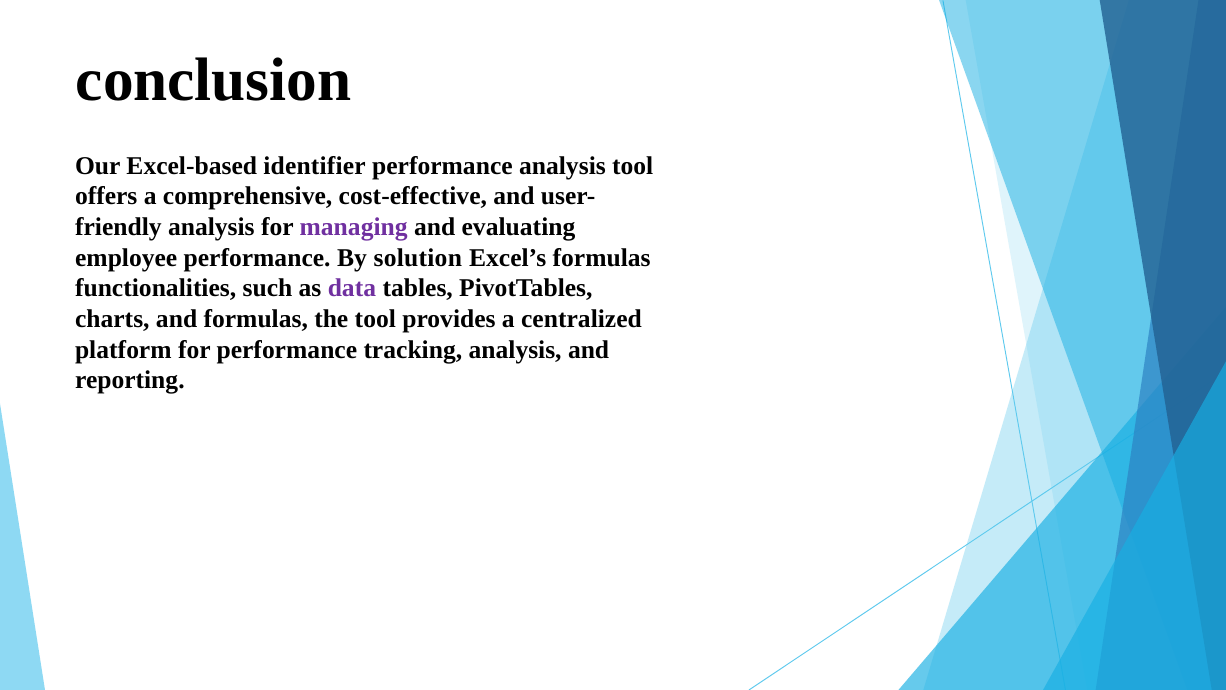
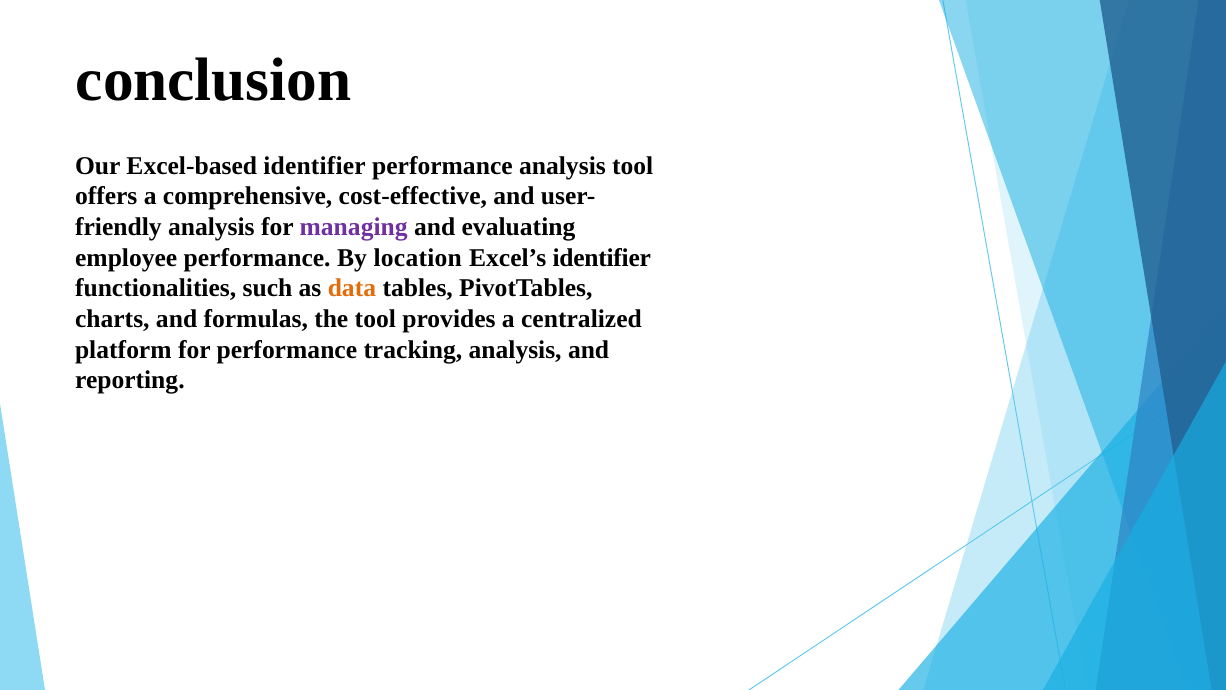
solution: solution -> location
Excel’s formulas: formulas -> identifier
data colour: purple -> orange
